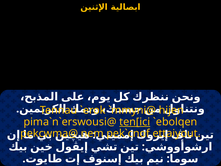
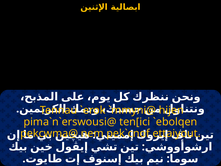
ten[ici underline: present -> none
